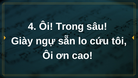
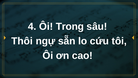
Giày: Giày -> Thôi
